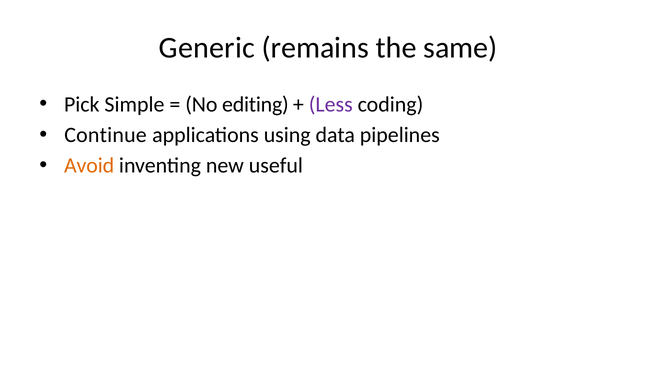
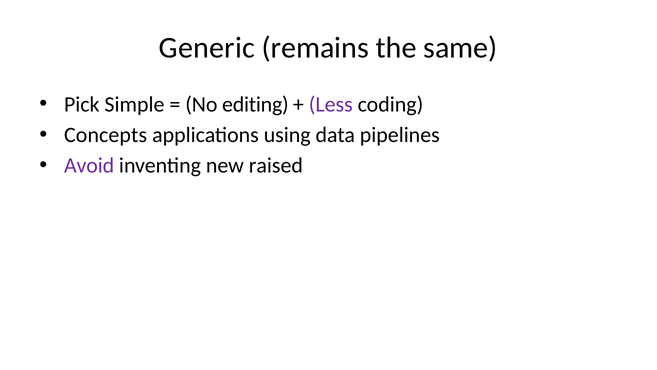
Continue: Continue -> Concepts
Avoid colour: orange -> purple
useful: useful -> raised
